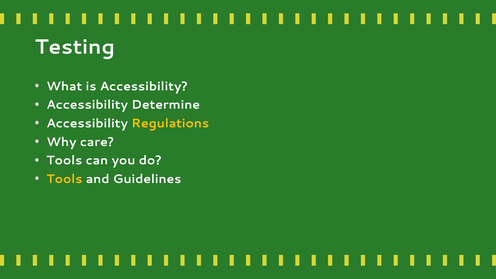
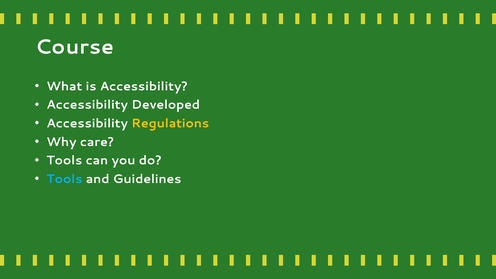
Testing: Testing -> Course
Determine: Determine -> Developed
Tools at (64, 179) colour: yellow -> light blue
